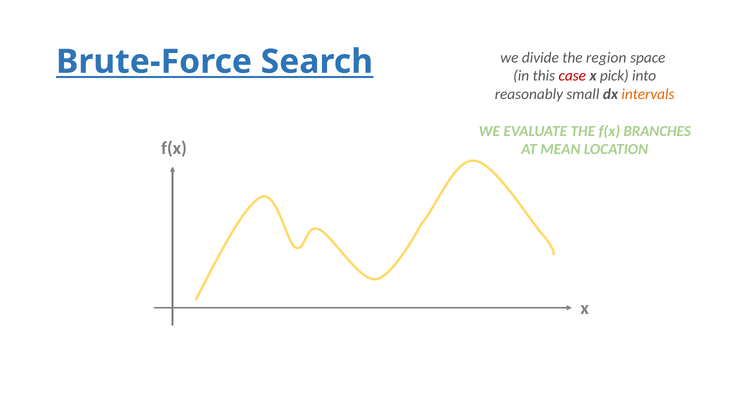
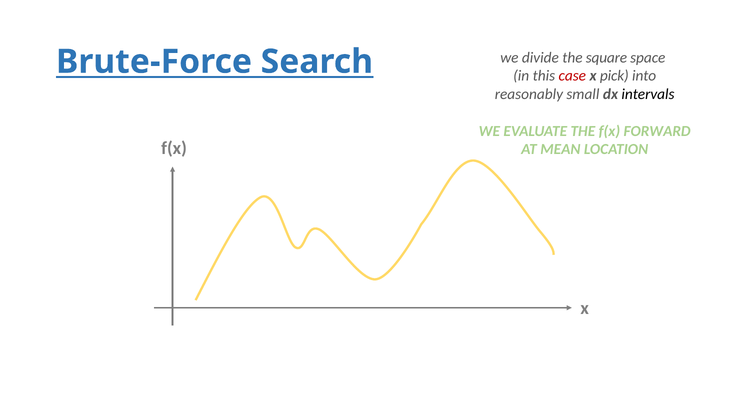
region: region -> square
intervals colour: orange -> black
BRANCHES: BRANCHES -> FORWARD
